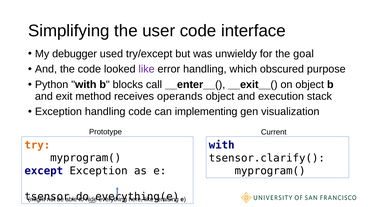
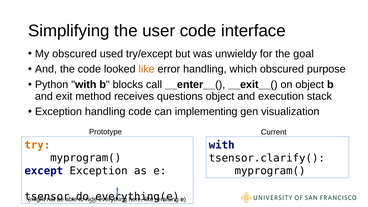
My debugger: debugger -> obscured
like at (147, 69) colour: purple -> orange
operands: operands -> questions
